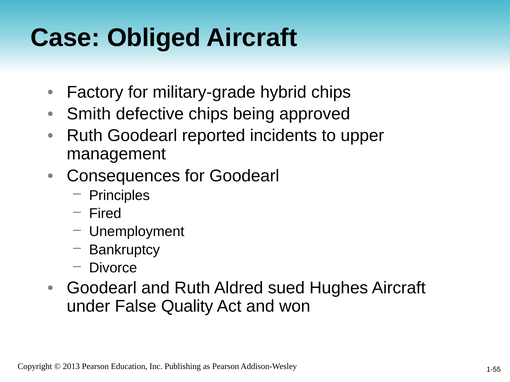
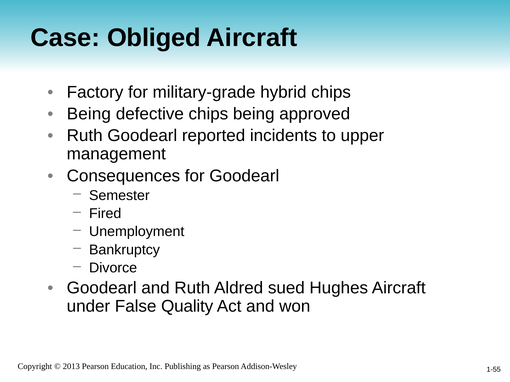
Smith at (89, 114): Smith -> Being
Principles: Principles -> Semester
